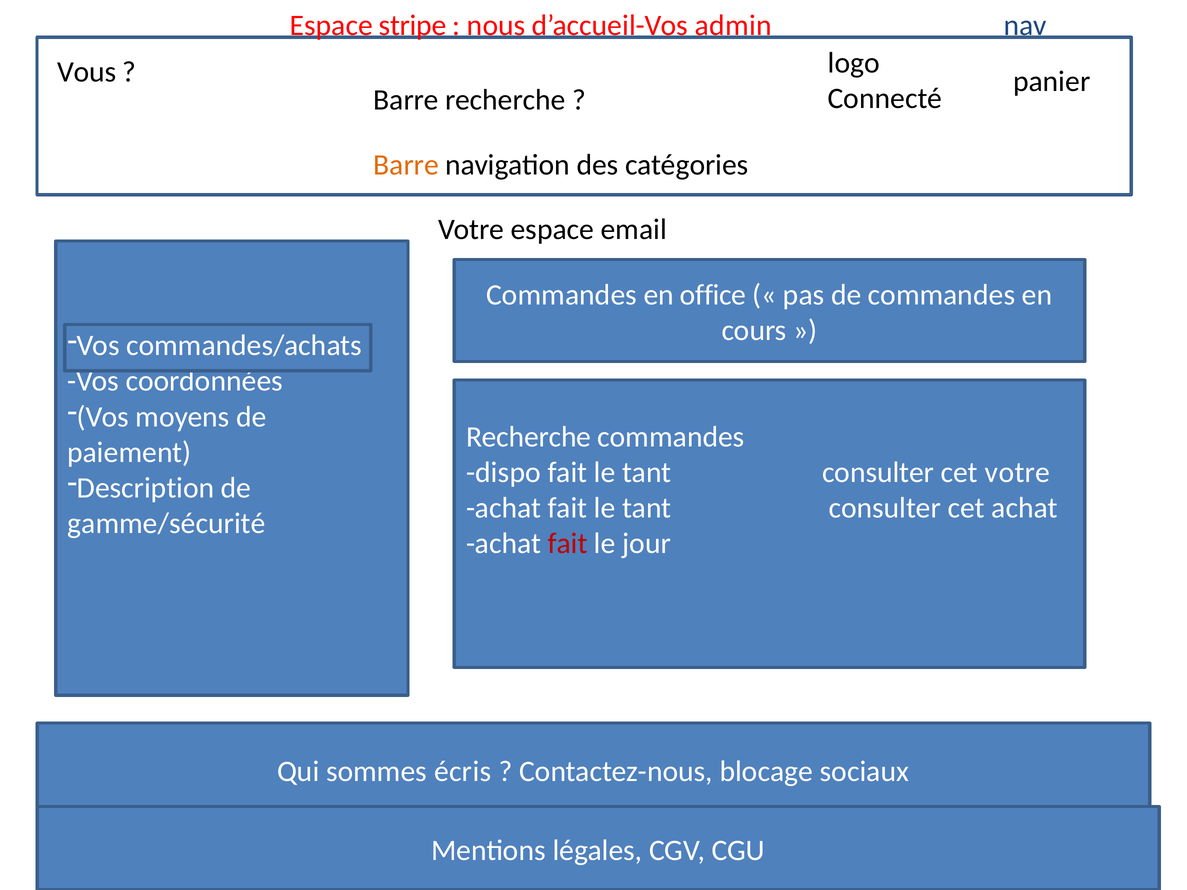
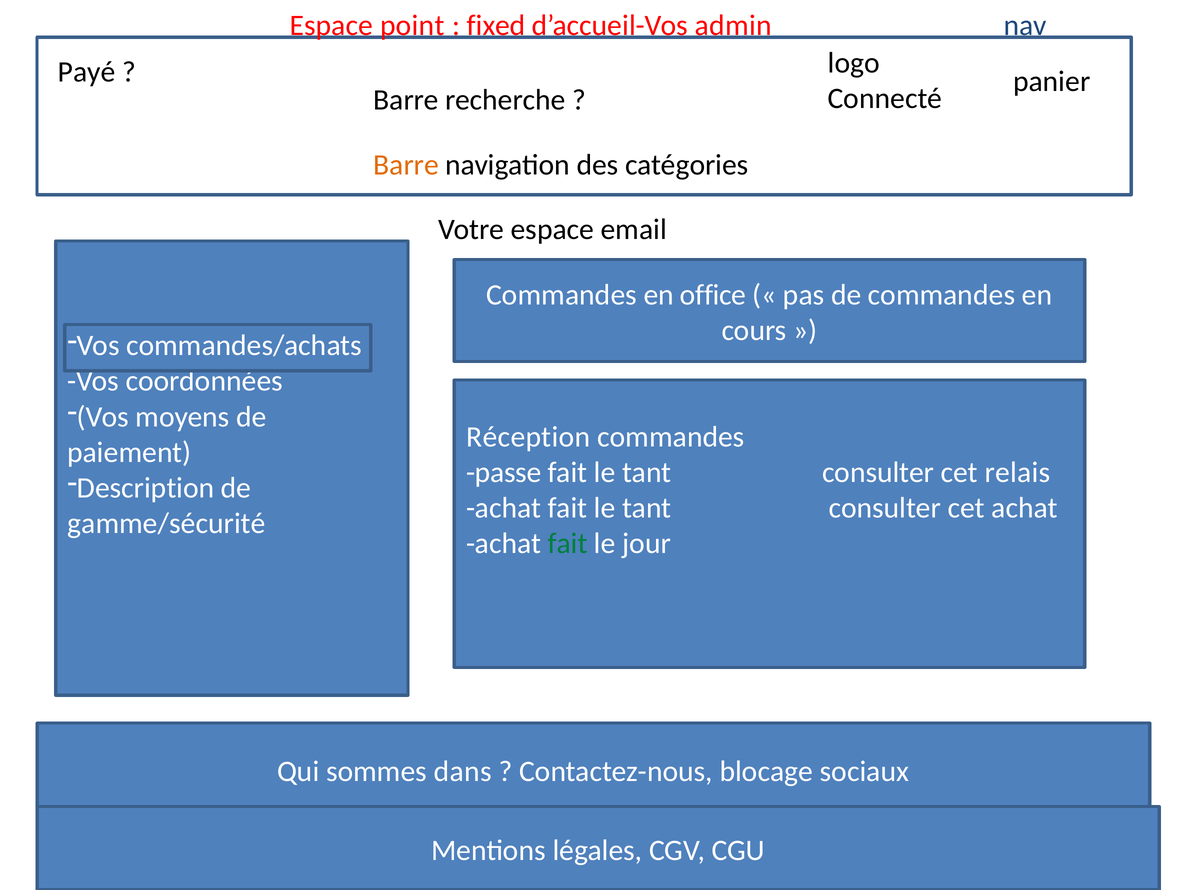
stripe: stripe -> point
nous: nous -> fixed
Vous: Vous -> Payé
Recherche at (529, 437): Recherche -> Réception
dispo: dispo -> passe
cet votre: votre -> relais
fait at (568, 544) colour: red -> green
écris: écris -> dans
